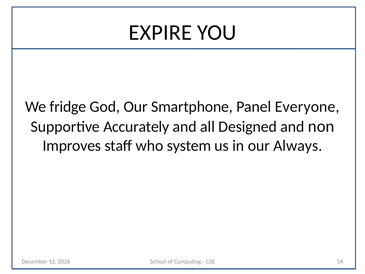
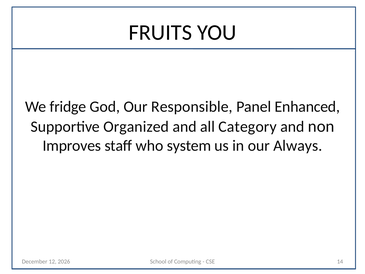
EXPIRE: EXPIRE -> FRUITS
Smartphone: Smartphone -> Responsible
Everyone: Everyone -> Enhanced
Accurately: Accurately -> Organized
Designed: Designed -> Category
